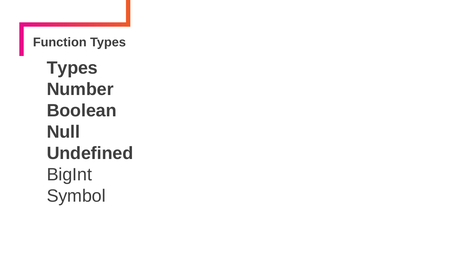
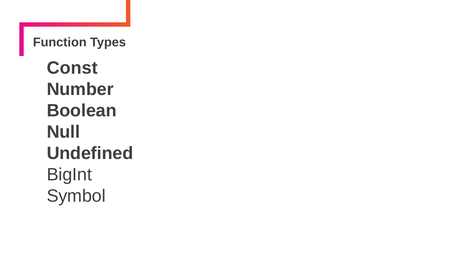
Types at (72, 68): Types -> Const
